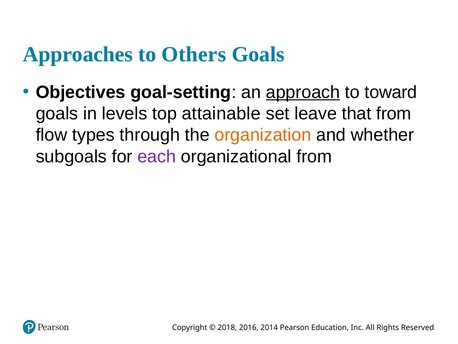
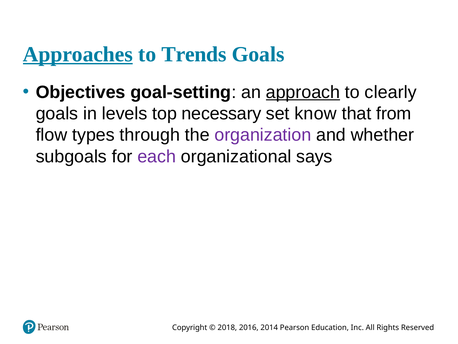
Approaches underline: none -> present
Others: Others -> Trends
toward: toward -> clearly
attainable: attainable -> necessary
leave: leave -> know
organization colour: orange -> purple
organizational from: from -> says
